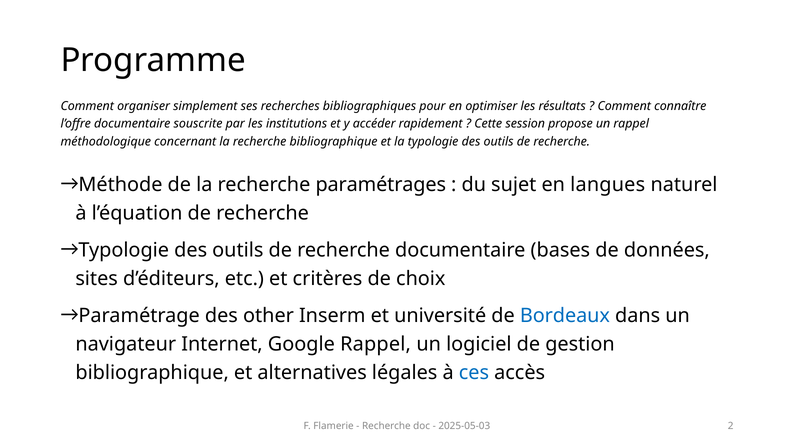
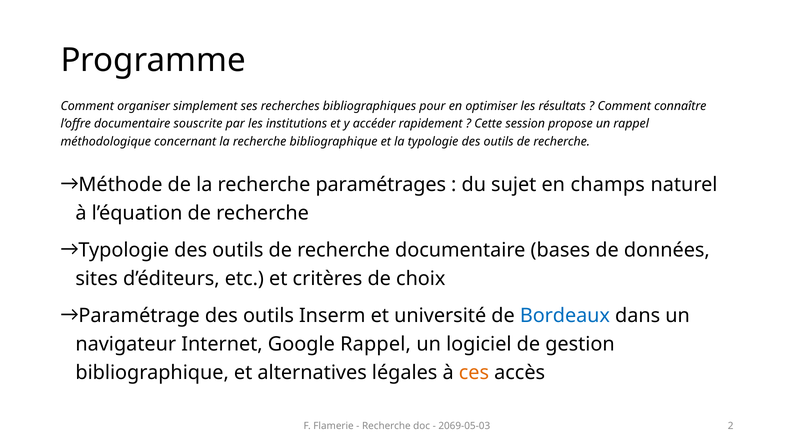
langues: langues -> champs
Paramétrage des other: other -> outils
ces colour: blue -> orange
2025-05-03: 2025-05-03 -> 2069-05-03
